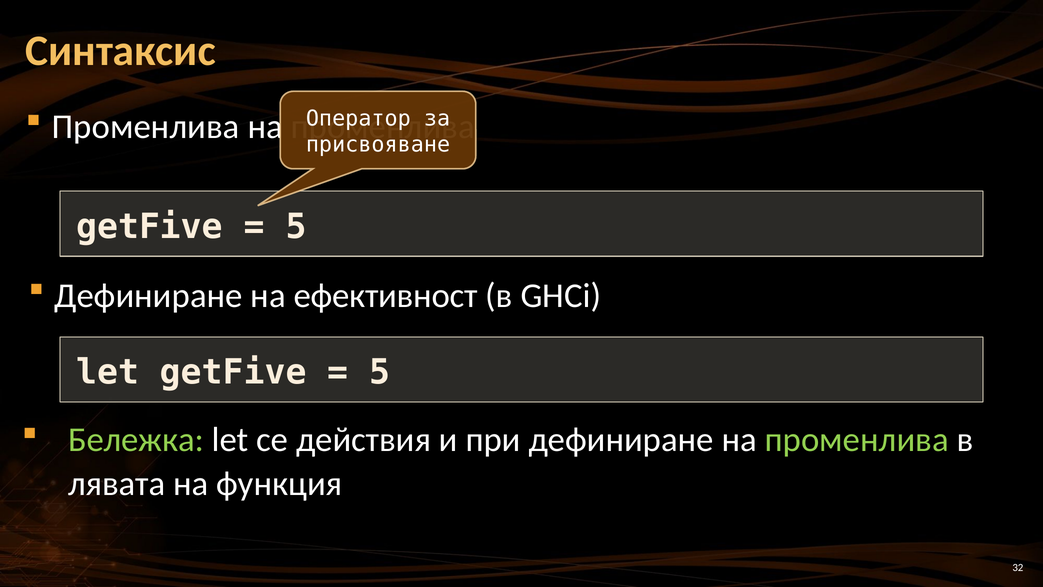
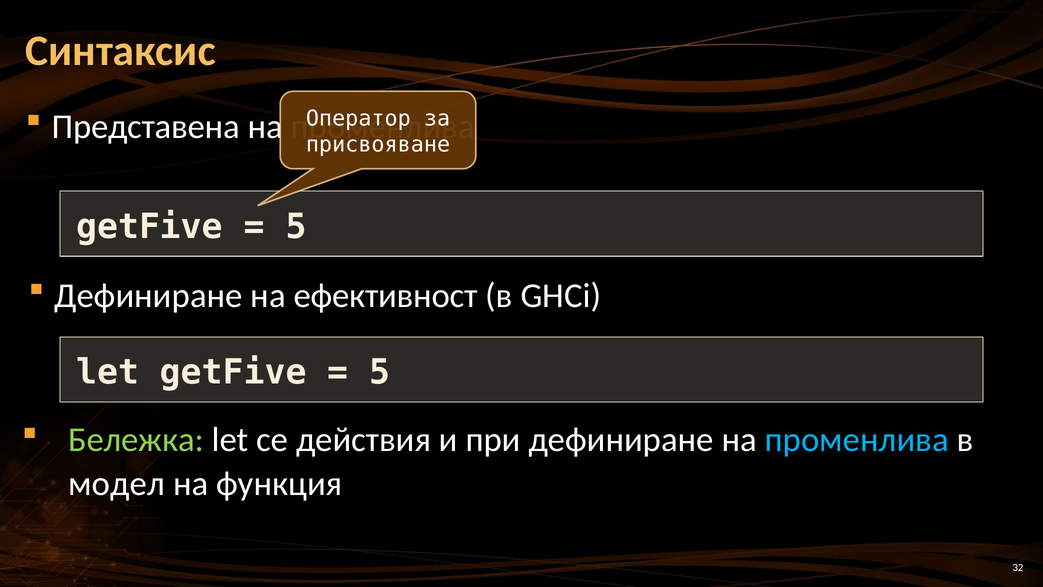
Променлива at (146, 127): Променлива -> Представена
променлива at (857, 440) colour: light green -> light blue
лявата: лявата -> модел
